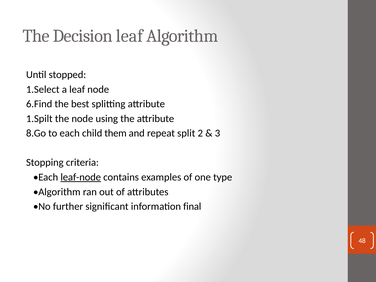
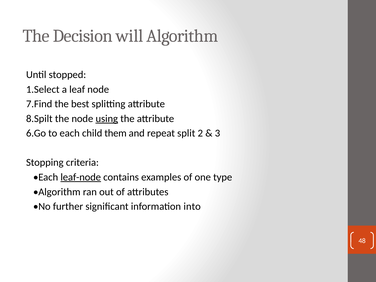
Decision leaf: leaf -> will
6.Find: 6.Find -> 7.Find
1.Spilt: 1.Spilt -> 8.Spilt
using underline: none -> present
8.Go: 8.Go -> 6.Go
final: final -> into
